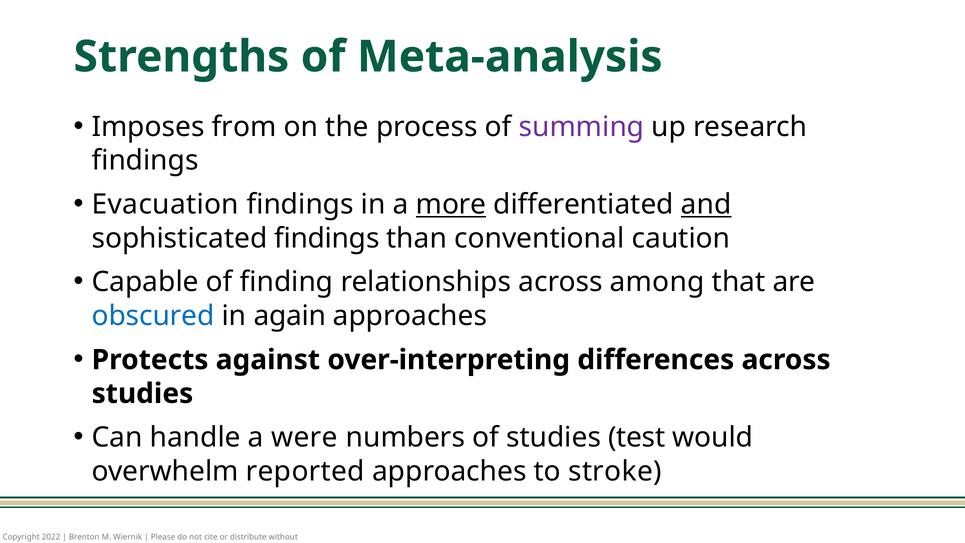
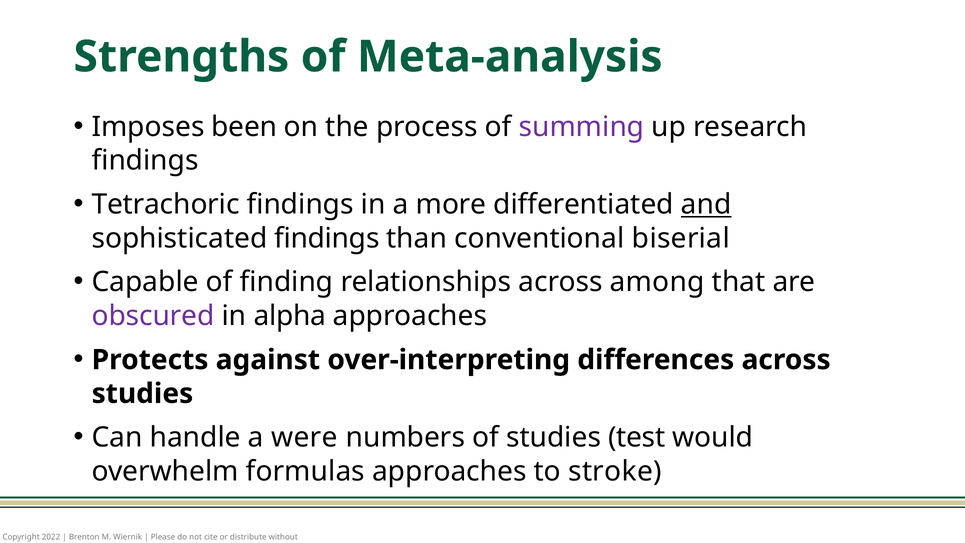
from: from -> been
Evacuation: Evacuation -> Tetrachoric
more underline: present -> none
caution: caution -> biserial
obscured colour: blue -> purple
again: again -> alpha
reported: reported -> formulas
